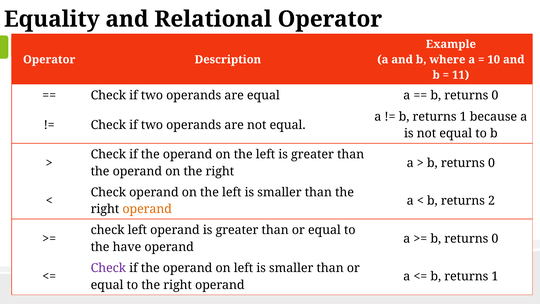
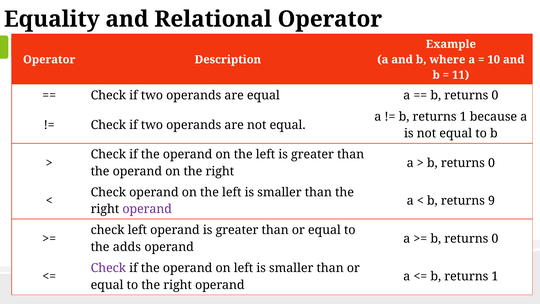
2: 2 -> 9
operand at (147, 209) colour: orange -> purple
have: have -> adds
